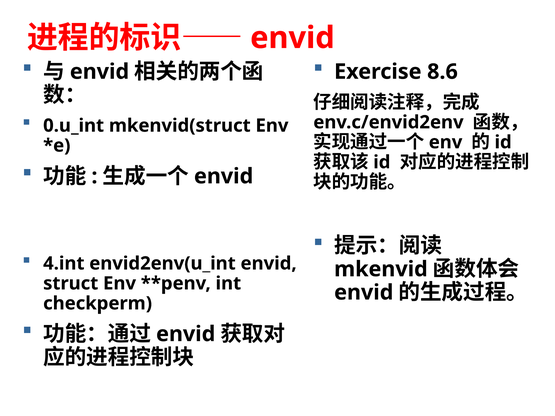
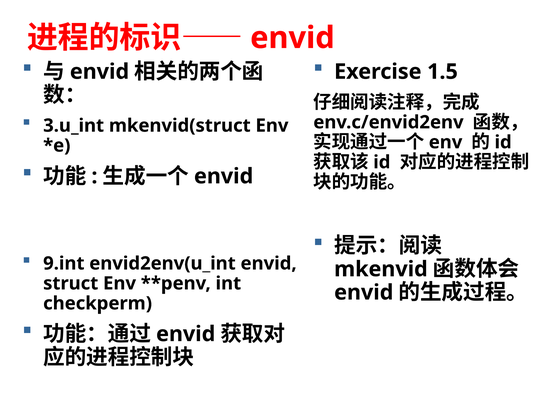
8.6: 8.6 -> 1.5
0.u_int: 0.u_int -> 3.u_int
4.int: 4.int -> 9.int
